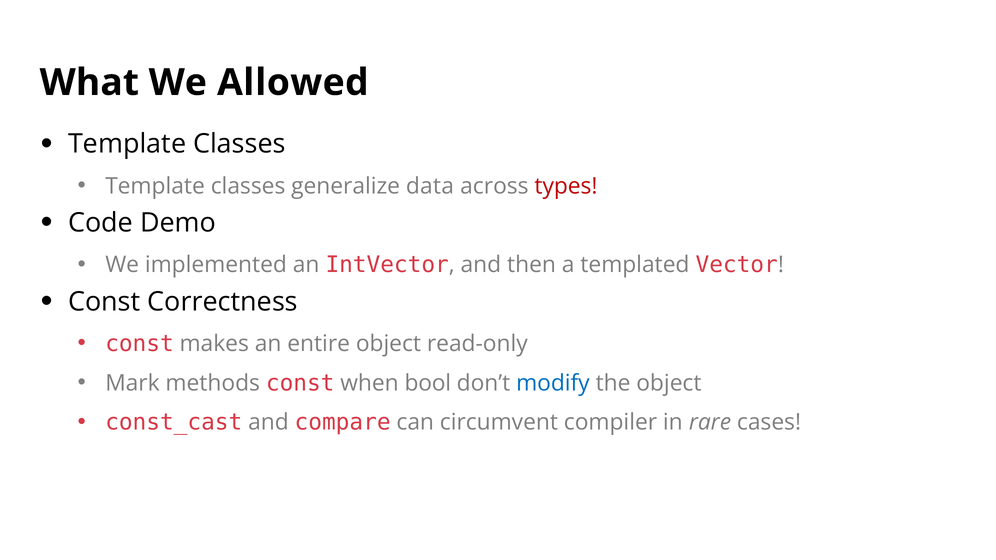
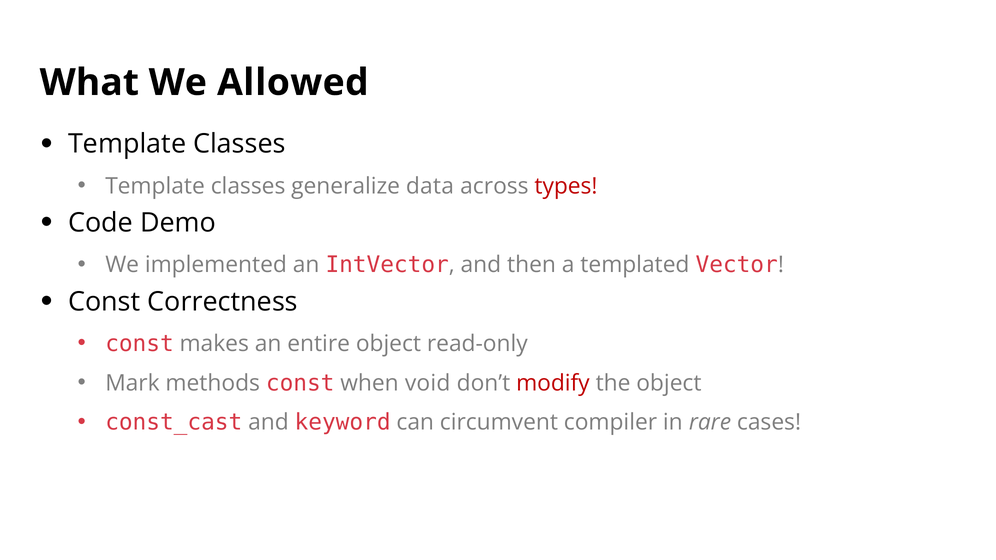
bool: bool -> void
modify colour: blue -> red
compare: compare -> keyword
